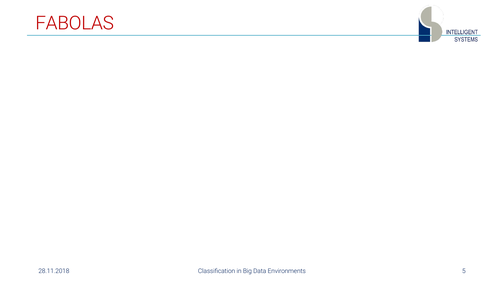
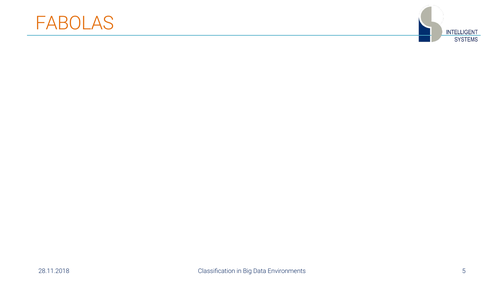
FABOLAS colour: red -> orange
